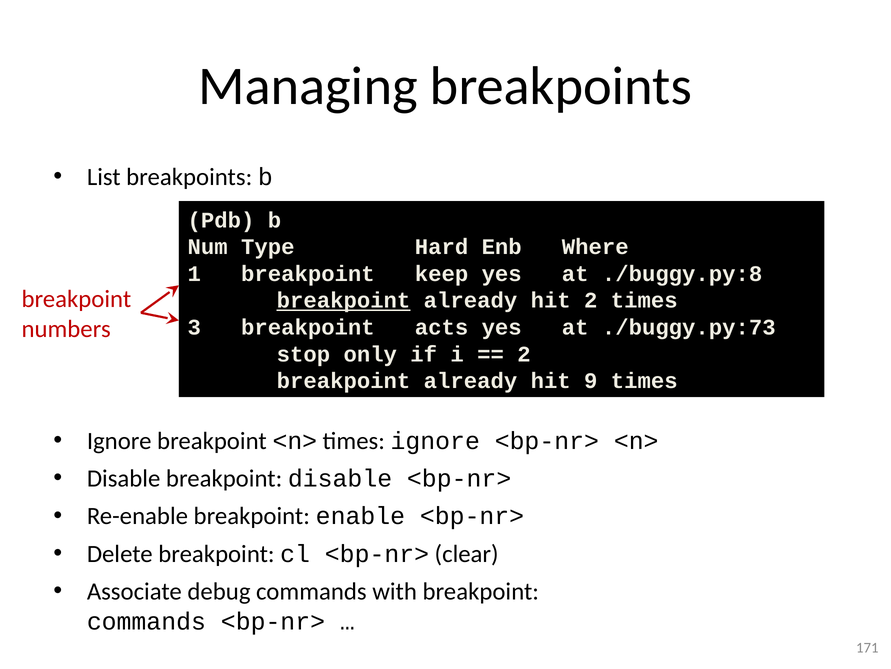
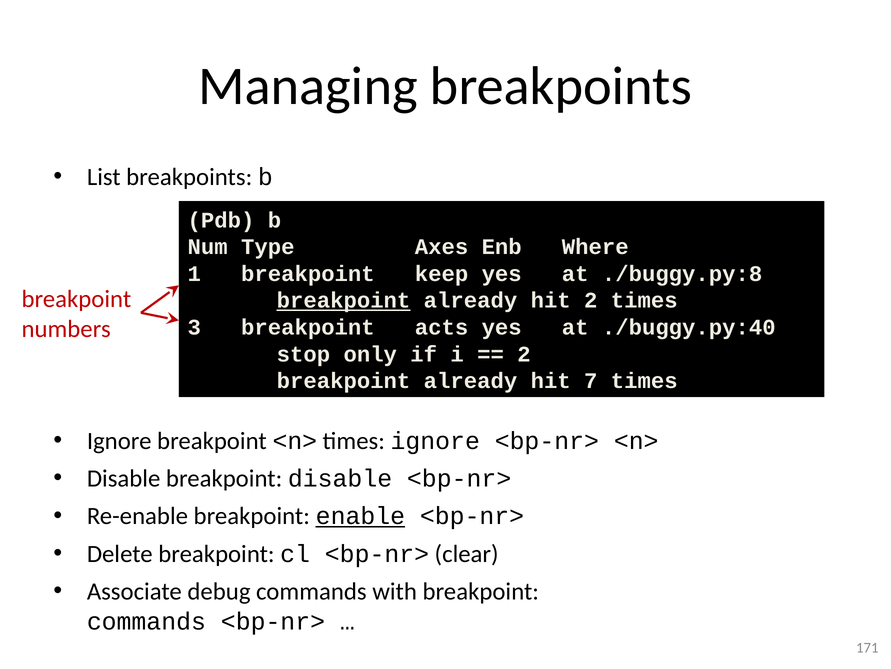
Hard: Hard -> Axes
./buggy.py:73: ./buggy.py:73 -> ./buggy.py:40
9: 9 -> 7
enable underline: none -> present
